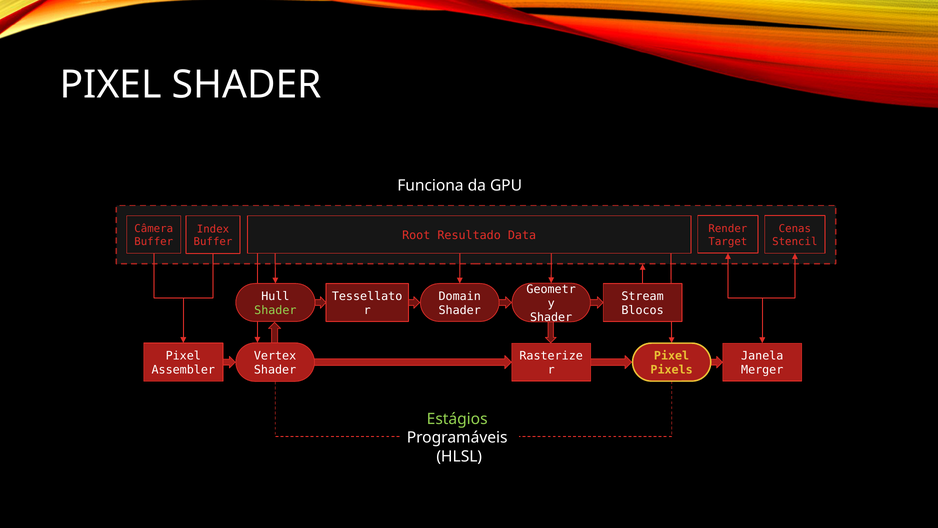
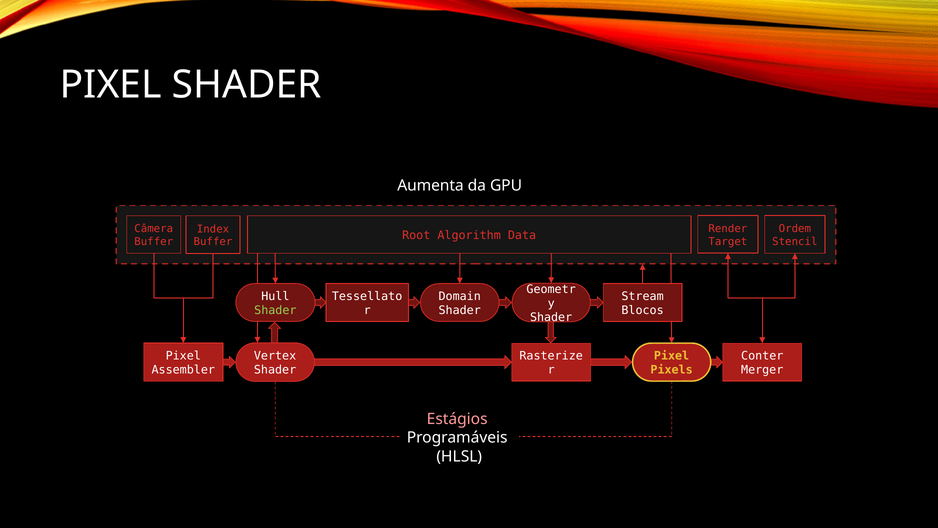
Funciona: Funciona -> Aumenta
Cenas: Cenas -> Ordem
Resultado: Resultado -> Algorithm
Janela: Janela -> Conter
Estágios colour: light green -> pink
